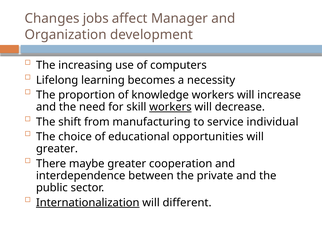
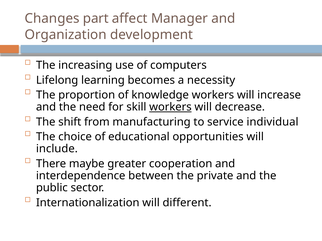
jobs: jobs -> part
greater at (57, 149): greater -> include
Internationalization underline: present -> none
